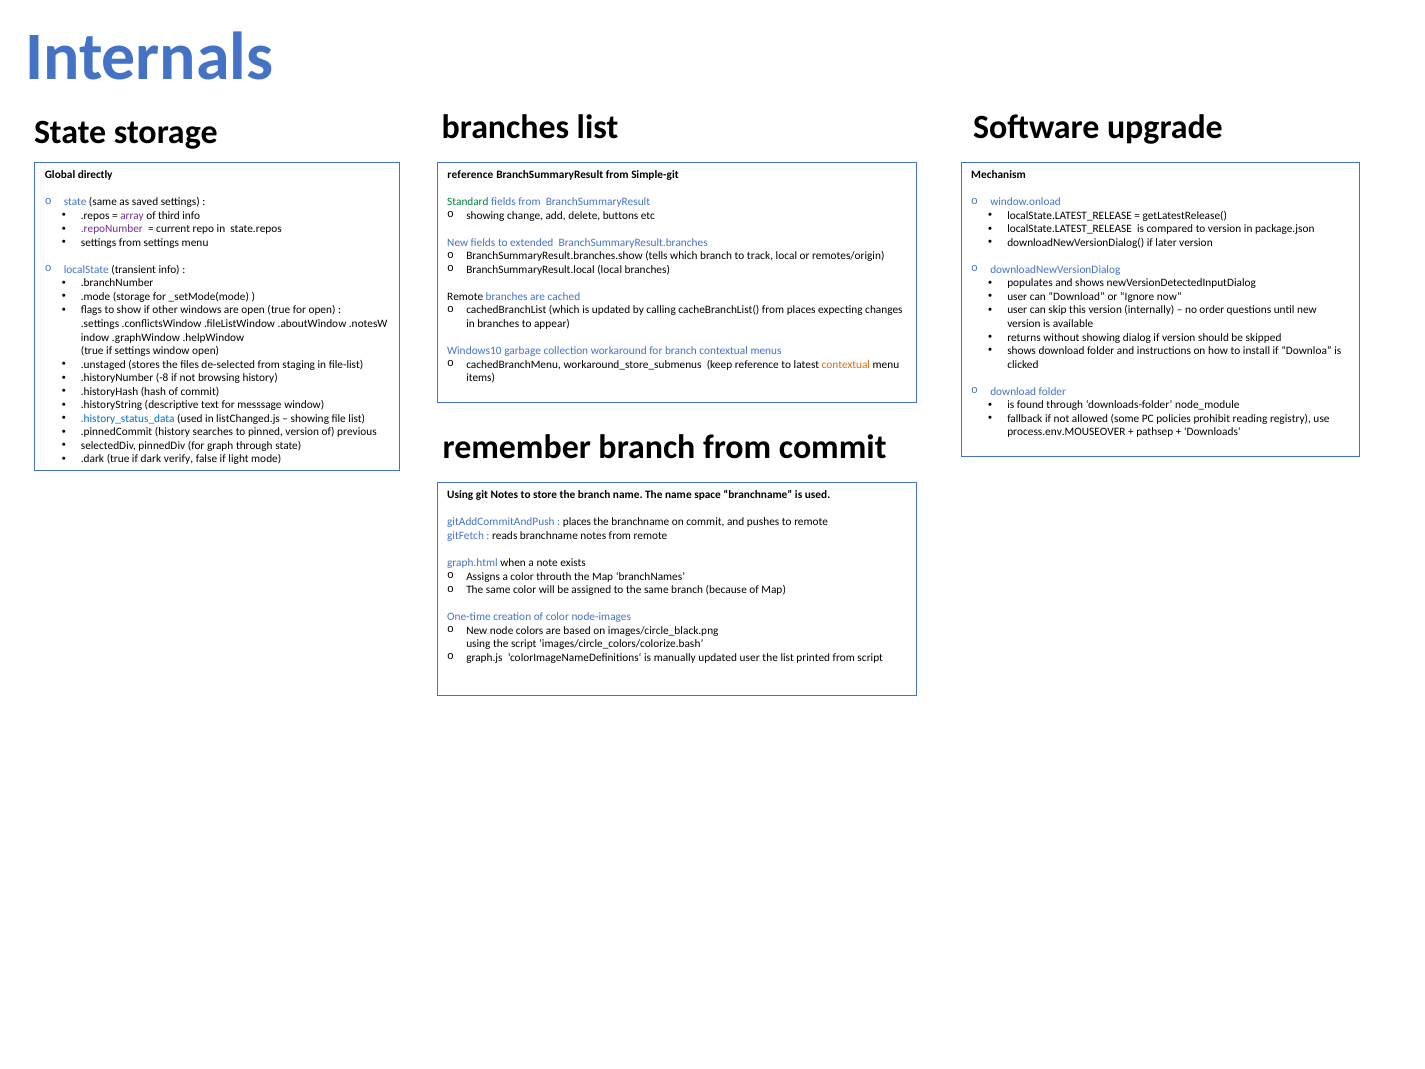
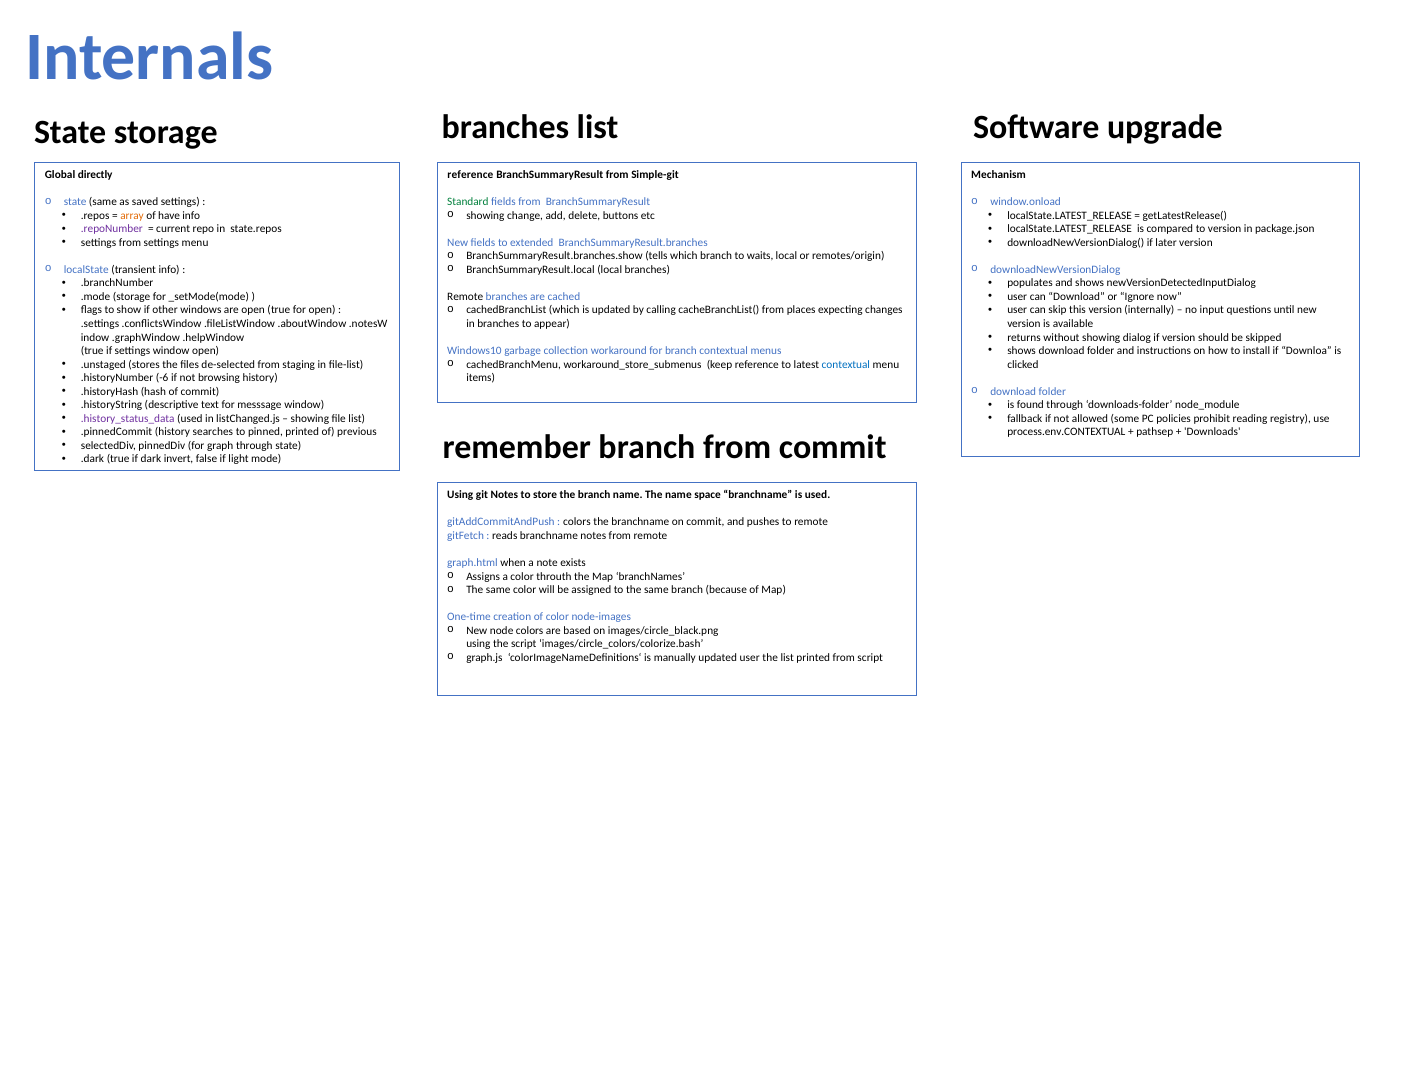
array colour: purple -> orange
third: third -> have
track: track -> waits
order: order -> input
contextual at (846, 364) colour: orange -> blue
-8: -8 -> -6
.history_status_data colour: blue -> purple
pinned version: version -> printed
process.env.MOUSEOVER: process.env.MOUSEOVER -> process.env.CONTEXTUAL
verify: verify -> invert
places at (577, 522): places -> colors
